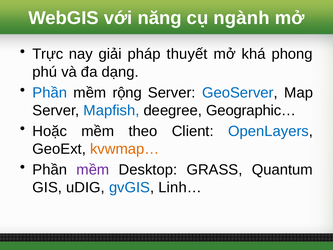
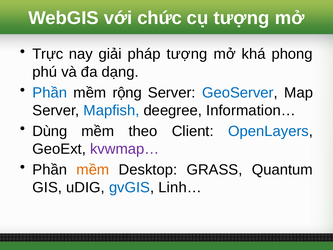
năng: năng -> chức
cụ ngành: ngành -> tượng
pháp thuyết: thuyết -> tượng
Geographic…: Geographic… -> Information…
Hoặc: Hoặc -> Dùng
kvwmap… colour: orange -> purple
mềm at (93, 170) colour: purple -> orange
